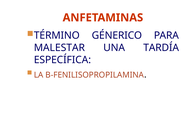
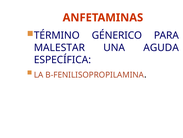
TARDÍA: TARDÍA -> AGUDA
